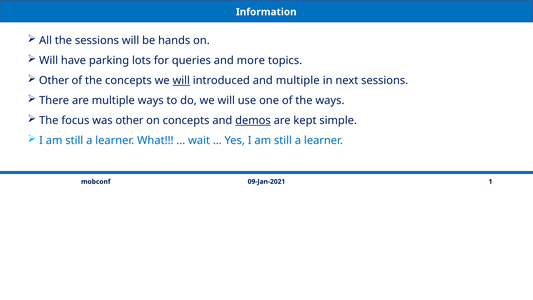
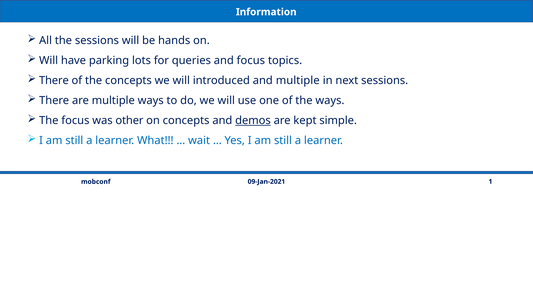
and more: more -> focus
Other at (54, 80): Other -> There
will at (181, 80) underline: present -> none
